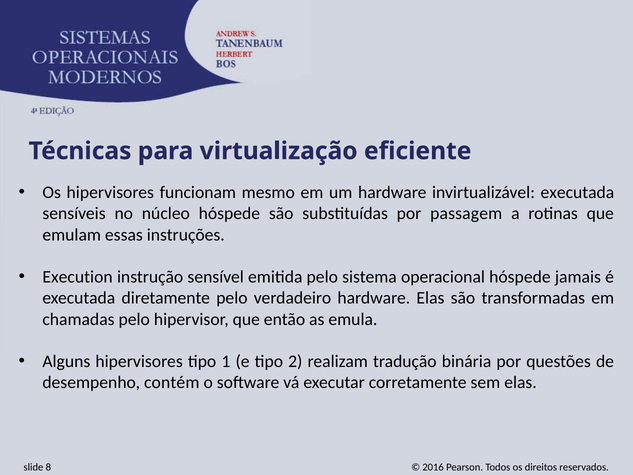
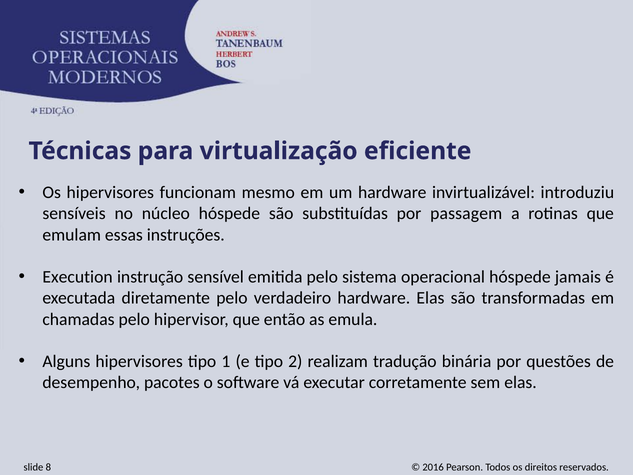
invirtualizável executada: executada -> introduziu
contém: contém -> pacotes
